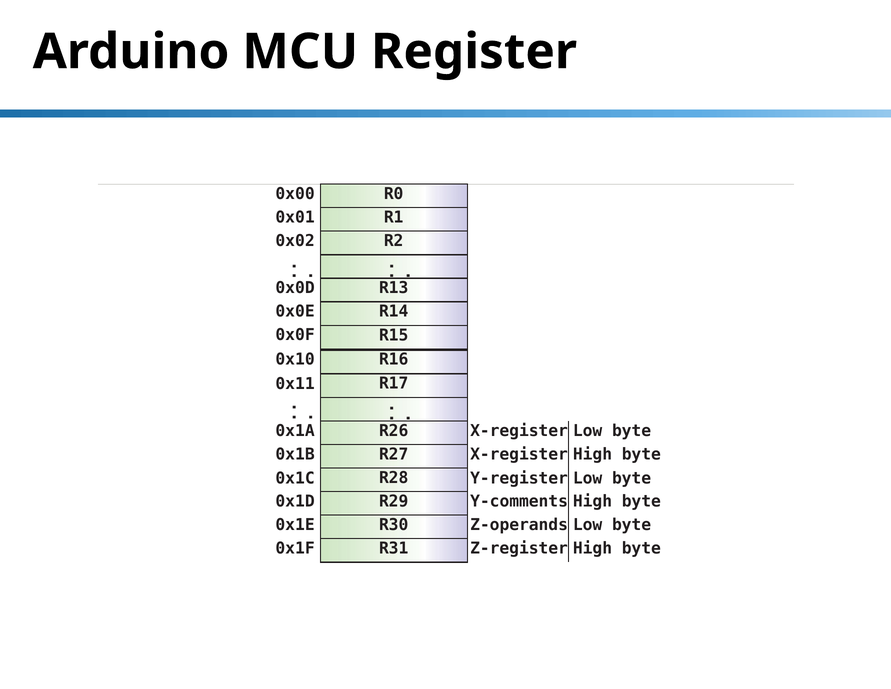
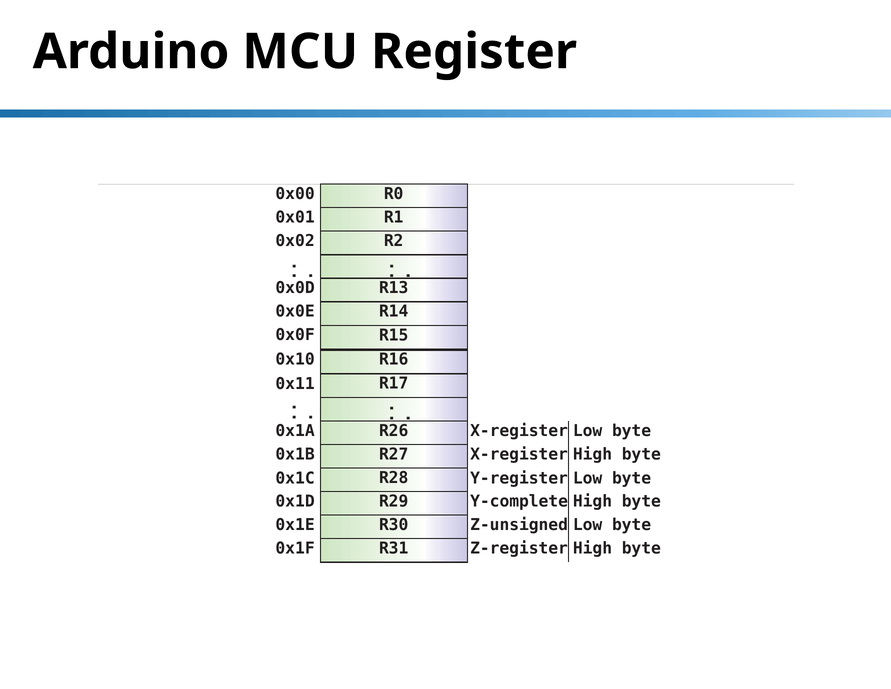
Y-comments: Y-comments -> Y-complete
Z-operands: Z-operands -> Z-unsigned
